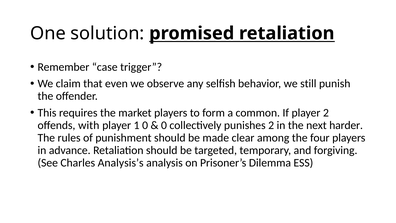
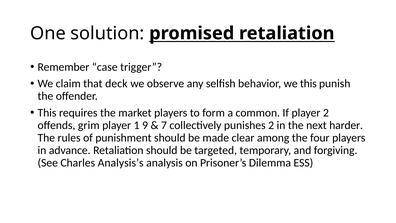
even: even -> deck
we still: still -> this
with: with -> grim
1 0: 0 -> 9
0 at (164, 125): 0 -> 7
